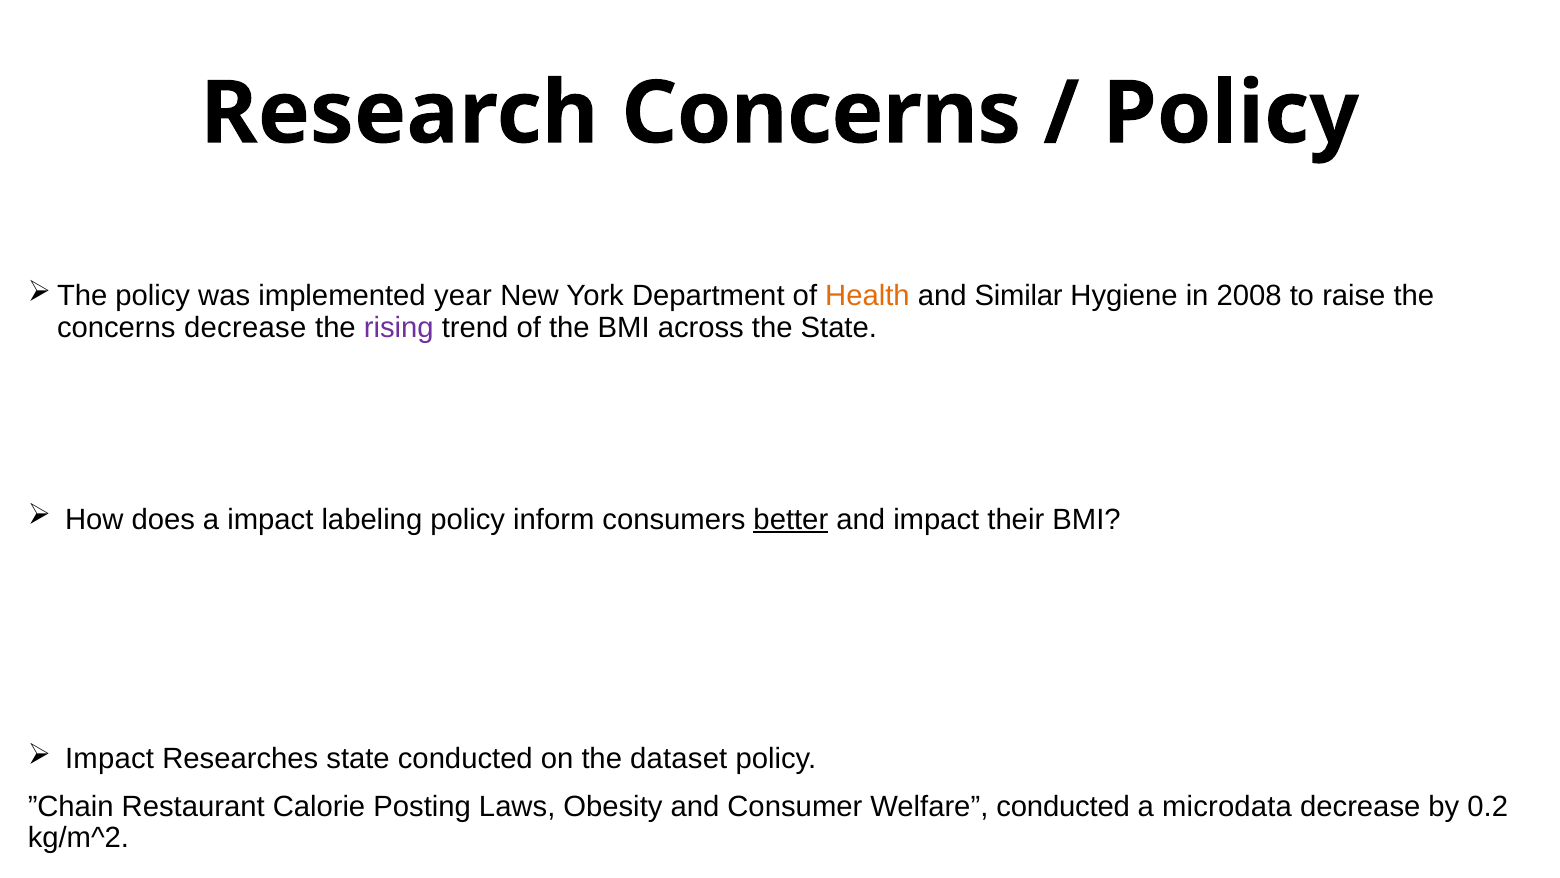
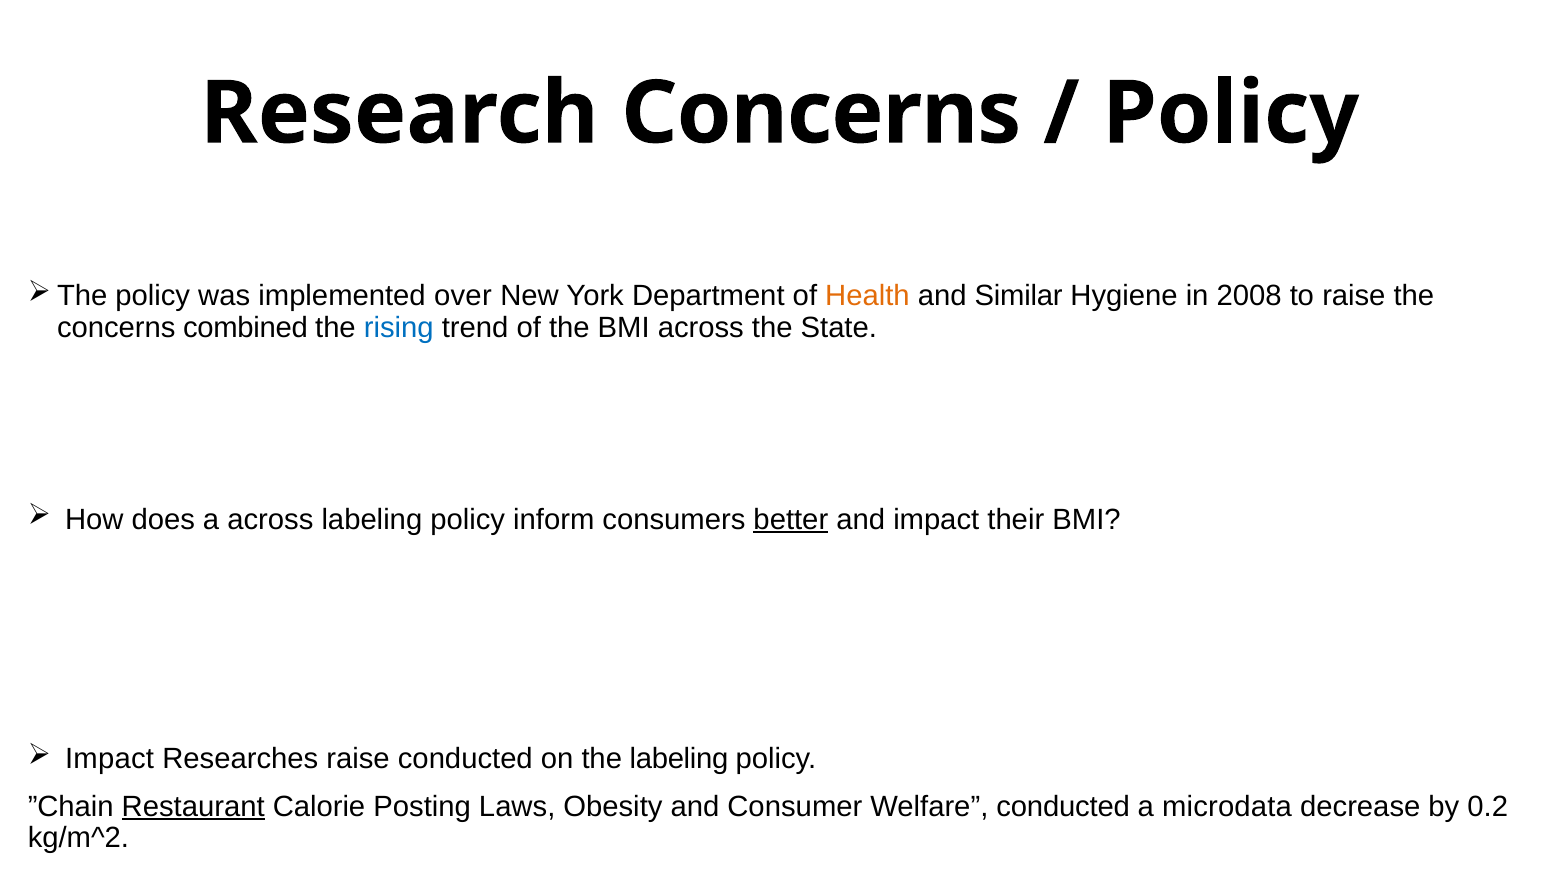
year: year -> over
concerns decrease: decrease -> combined
rising colour: purple -> blue
a impact: impact -> across
Researches state: state -> raise
the dataset: dataset -> labeling
Restaurant underline: none -> present
